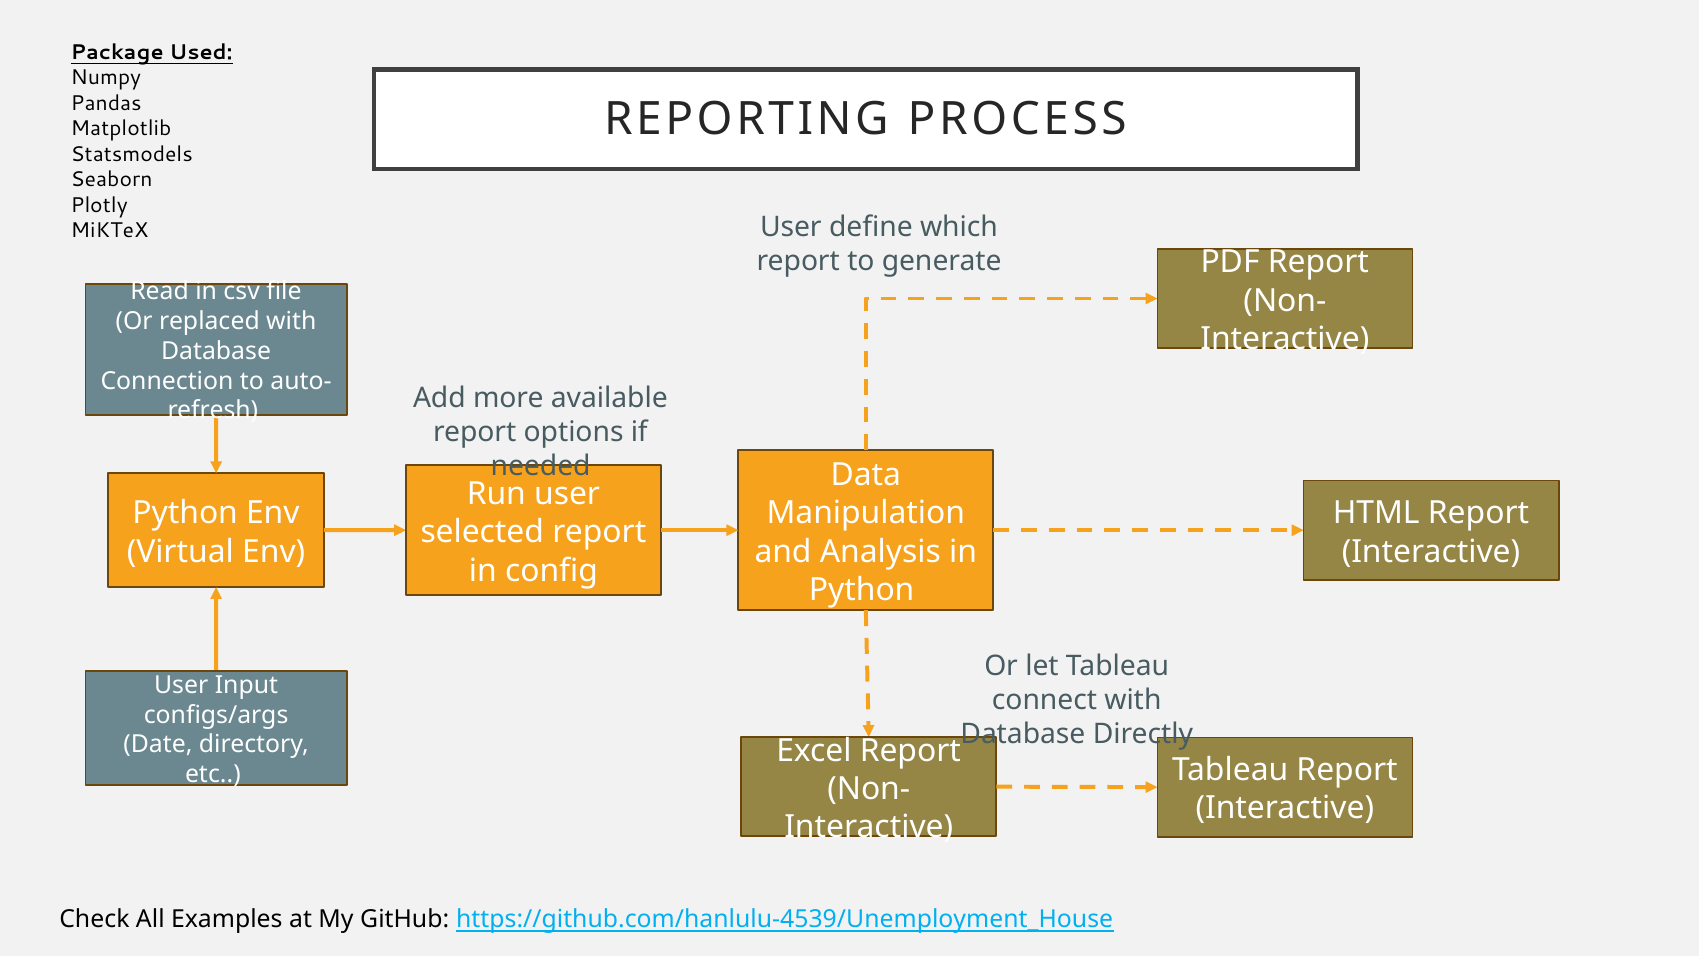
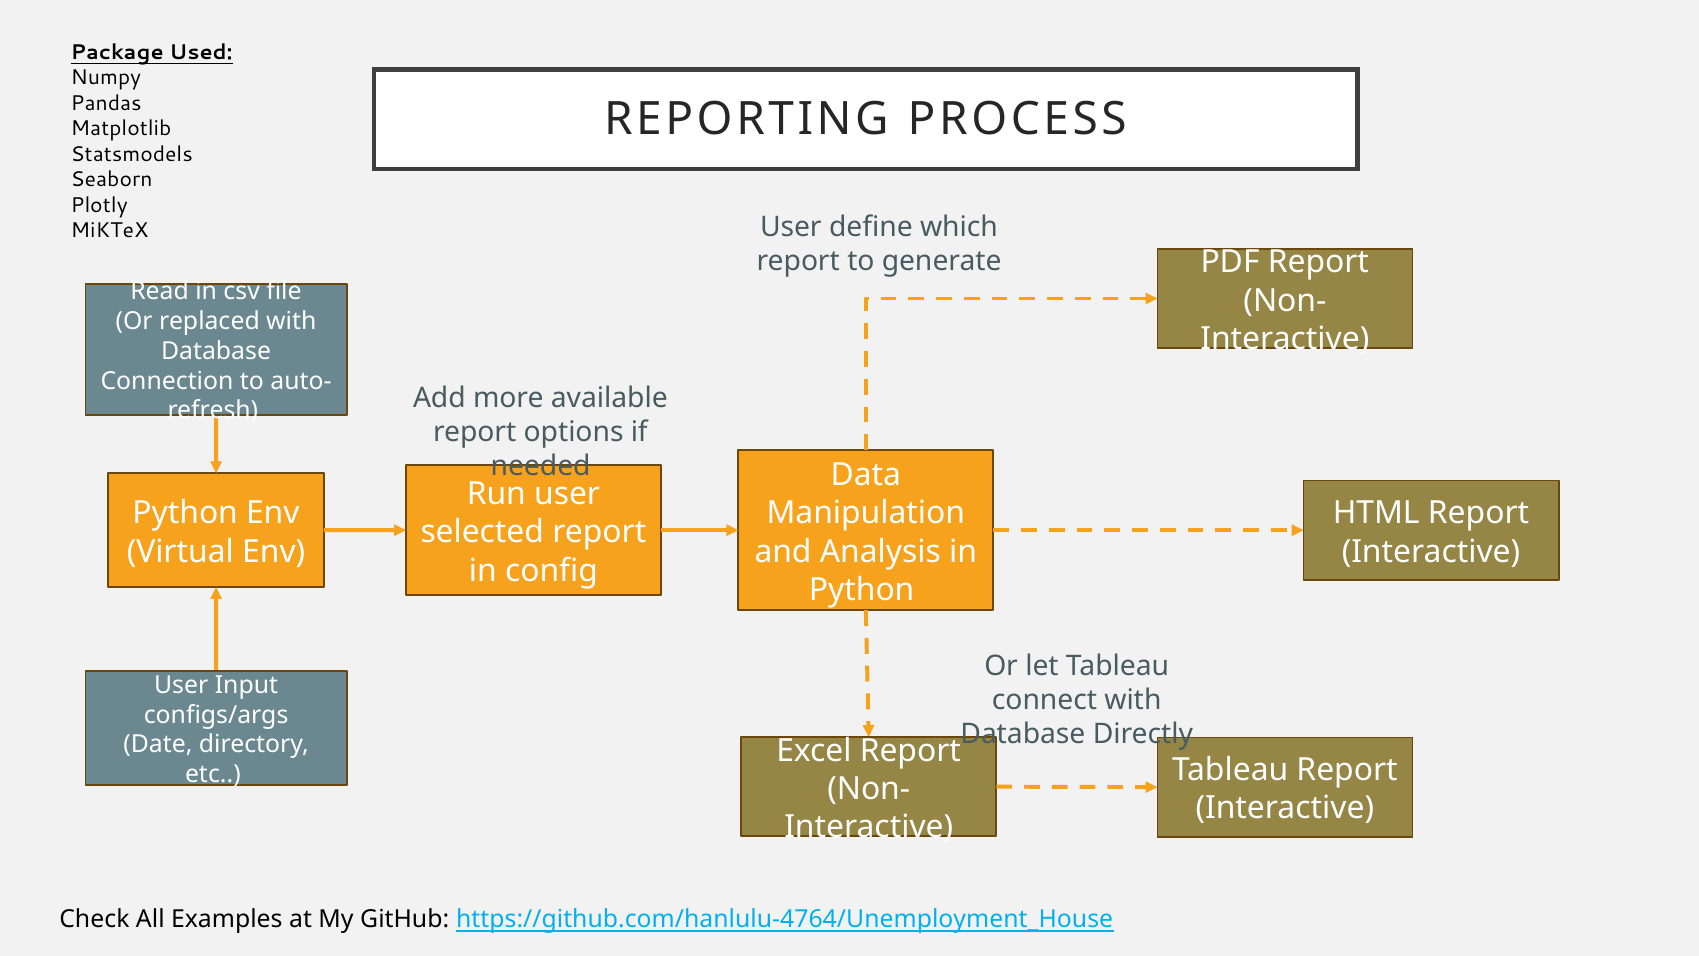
https://github.com/hanlulu-4539/Unemployment_House: https://github.com/hanlulu-4539/Unemployment_House -> https://github.com/hanlulu-4764/Unemployment_House
